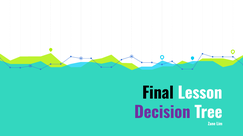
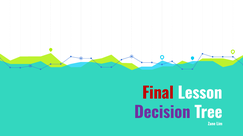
Final colour: black -> red
